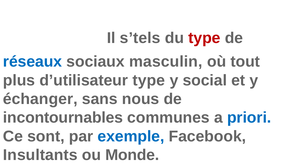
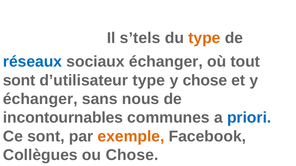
type at (204, 38) colour: red -> orange
sociaux masculin: masculin -> échanger
plus at (19, 81): plus -> sont
y social: social -> chose
exemple colour: blue -> orange
Insultants: Insultants -> Collègues
ou Monde: Monde -> Chose
